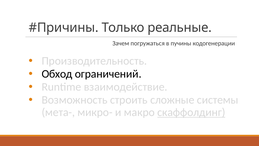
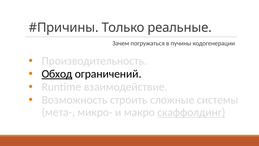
Обход underline: none -> present
